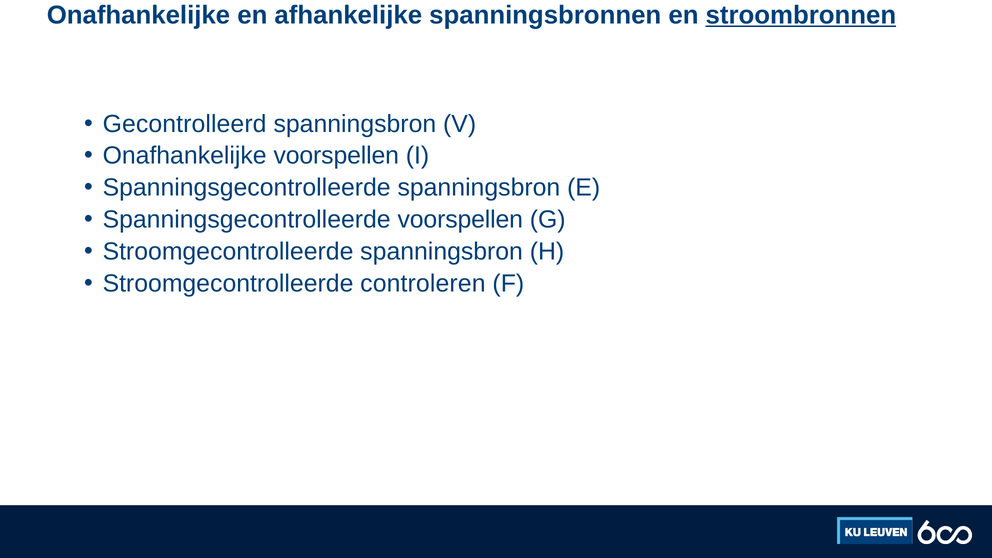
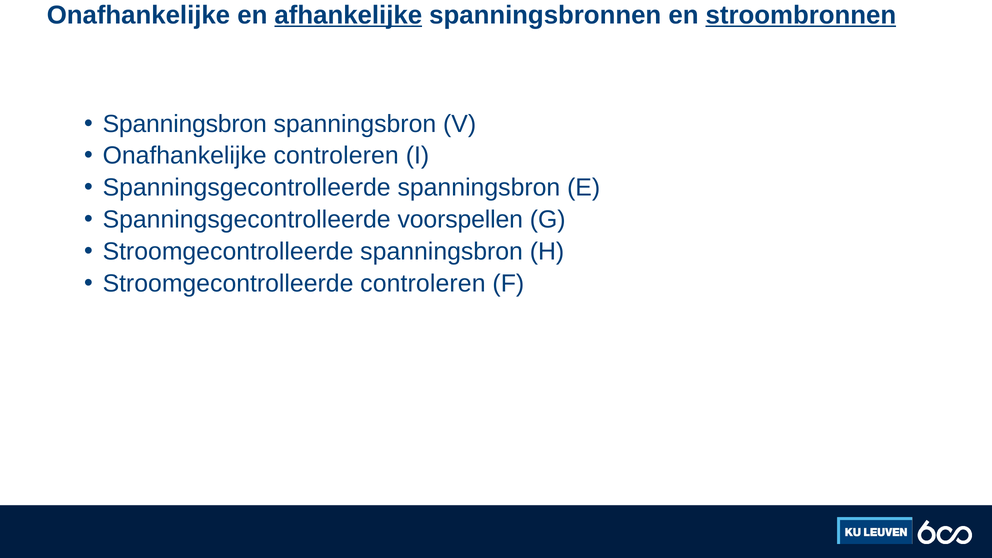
afhankelijke underline: none -> present
Gecontrolleerd at (185, 124): Gecontrolleerd -> Spanningsbron
Onafhankelijke voorspellen: voorspellen -> controleren
